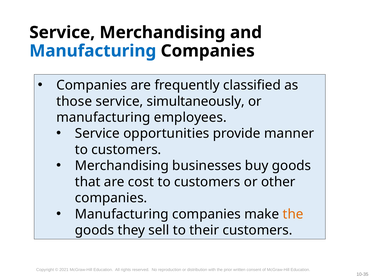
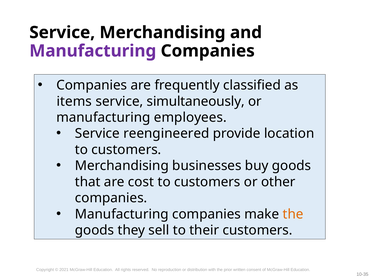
Manufacturing at (93, 51) colour: blue -> purple
those: those -> items
opportunities: opportunities -> reengineered
manner: manner -> location
